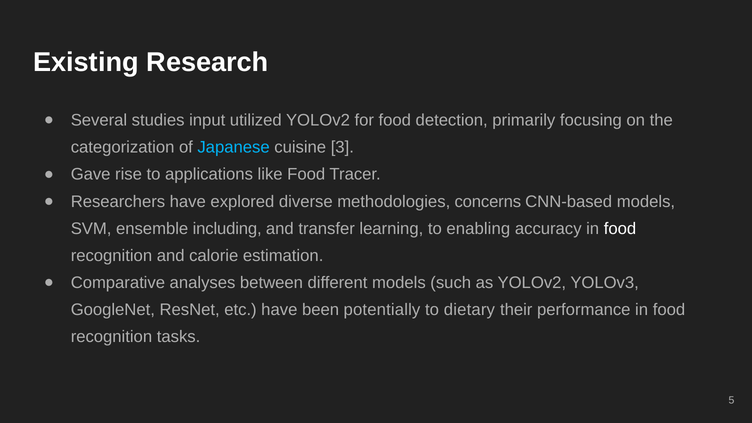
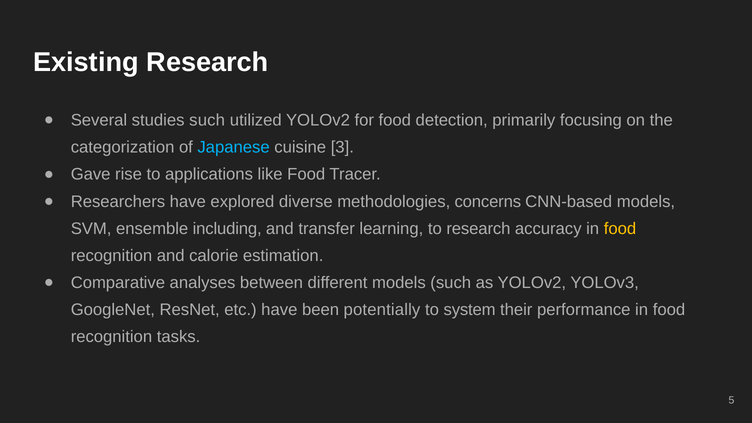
studies input: input -> such
to enabling: enabling -> research
food at (620, 229) colour: white -> yellow
dietary: dietary -> system
